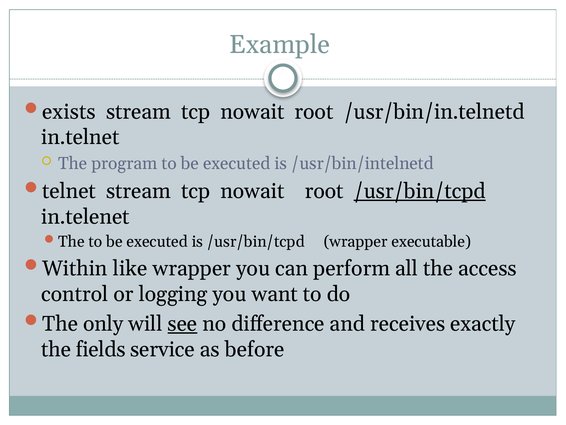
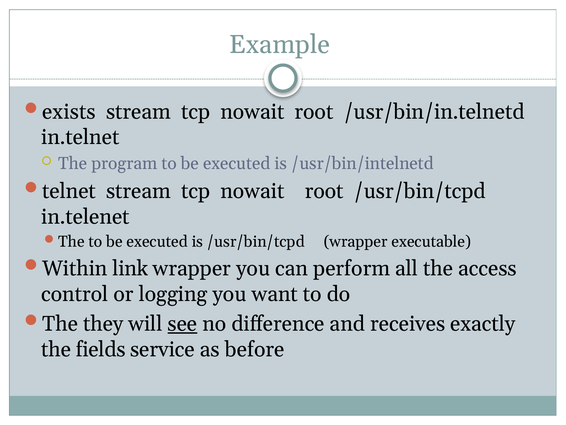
/usr/bin/tcpd at (420, 191) underline: present -> none
like: like -> link
only: only -> they
